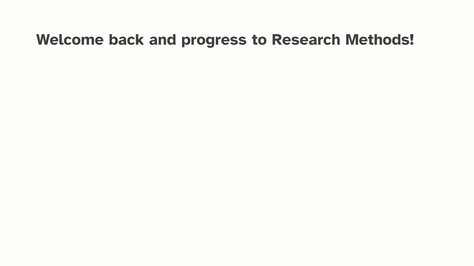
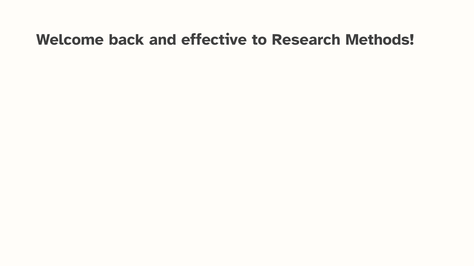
progress: progress -> effective
